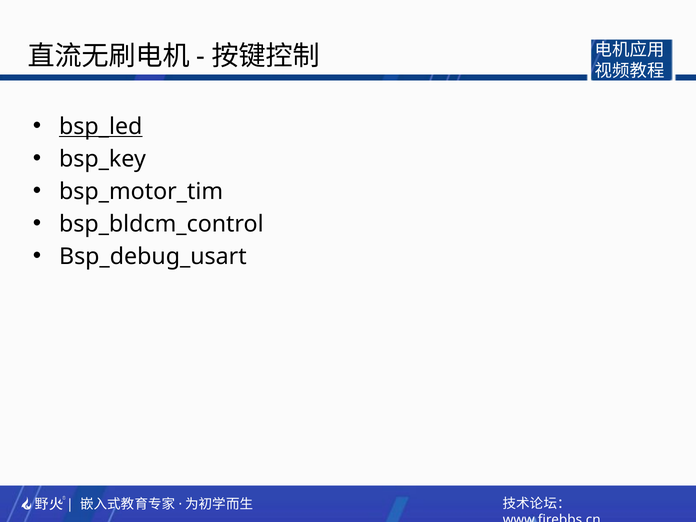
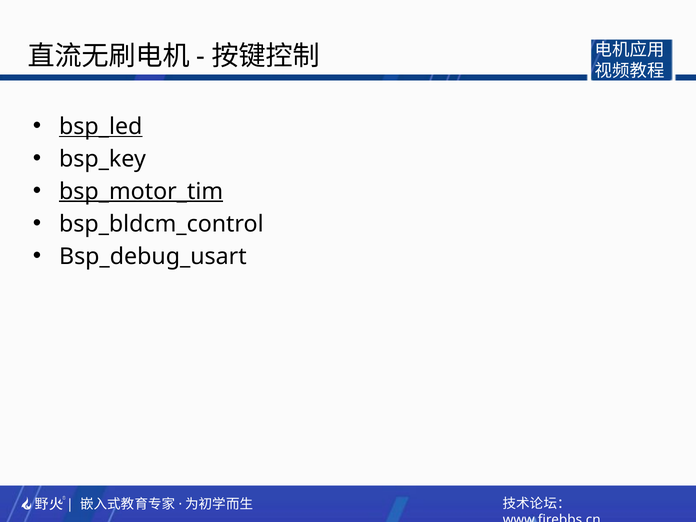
bsp_motor_tim underline: none -> present
